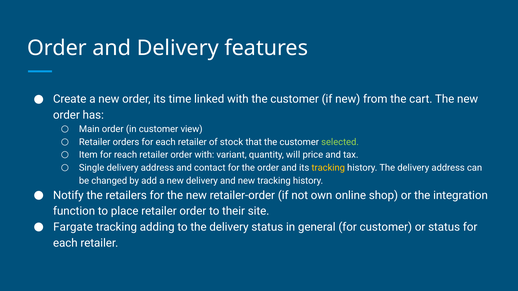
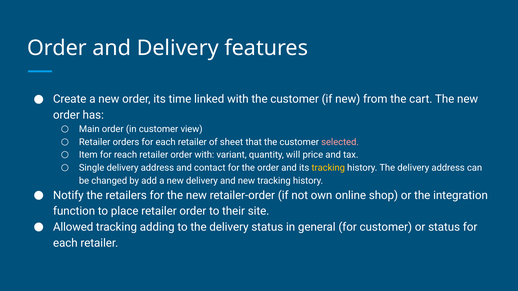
stock: stock -> sheet
selected colour: light green -> pink
Fargate: Fargate -> Allowed
